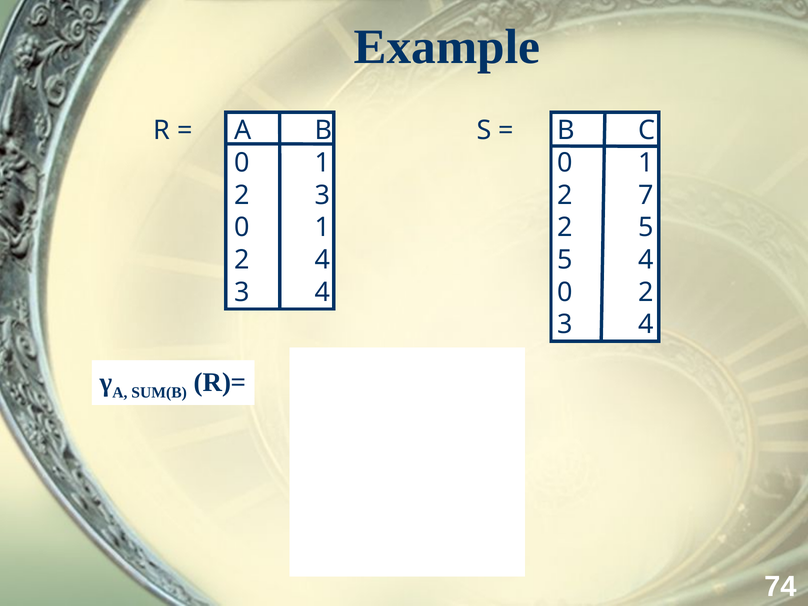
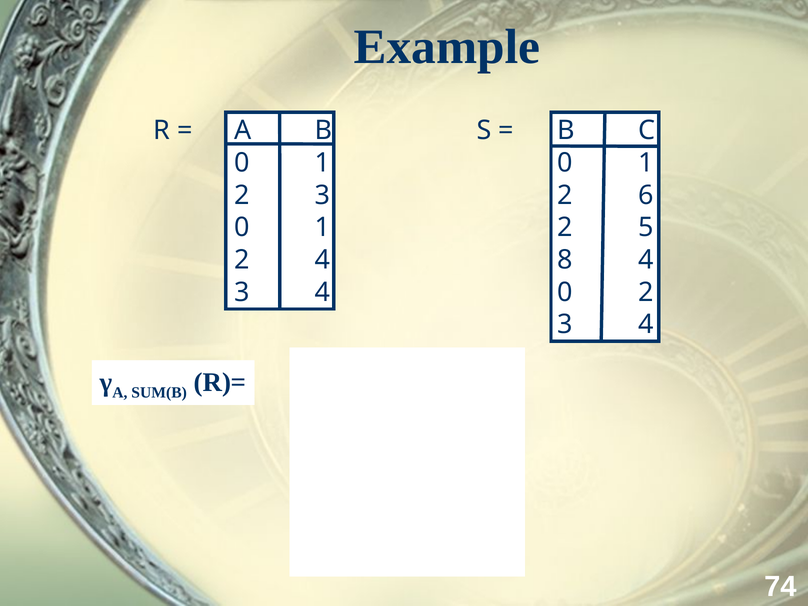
3 2 7: 7 -> 6
4 5: 5 -> 8
